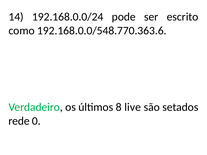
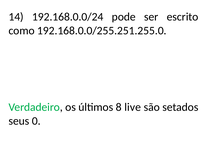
192.168.0.0/548.770.363.6: 192.168.0.0/548.770.363.6 -> 192.168.0.0/255.251.255.0
rede: rede -> seus
